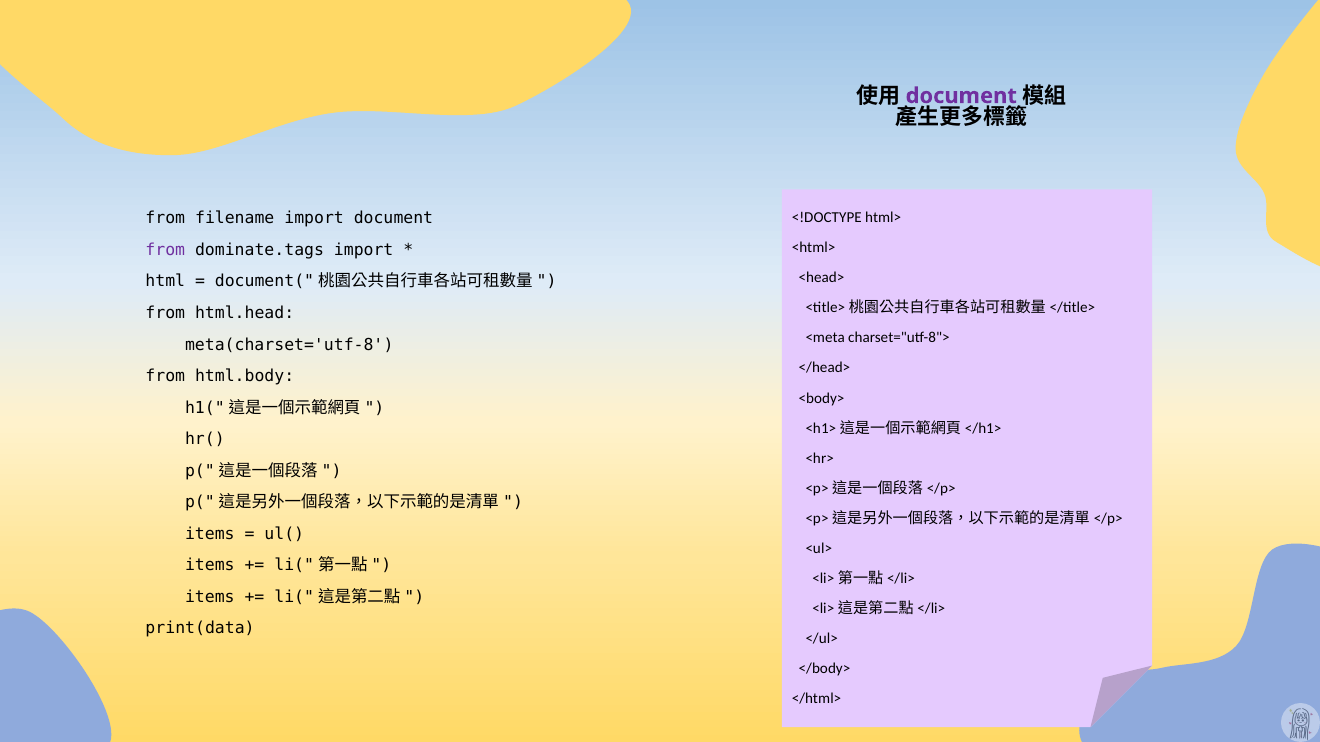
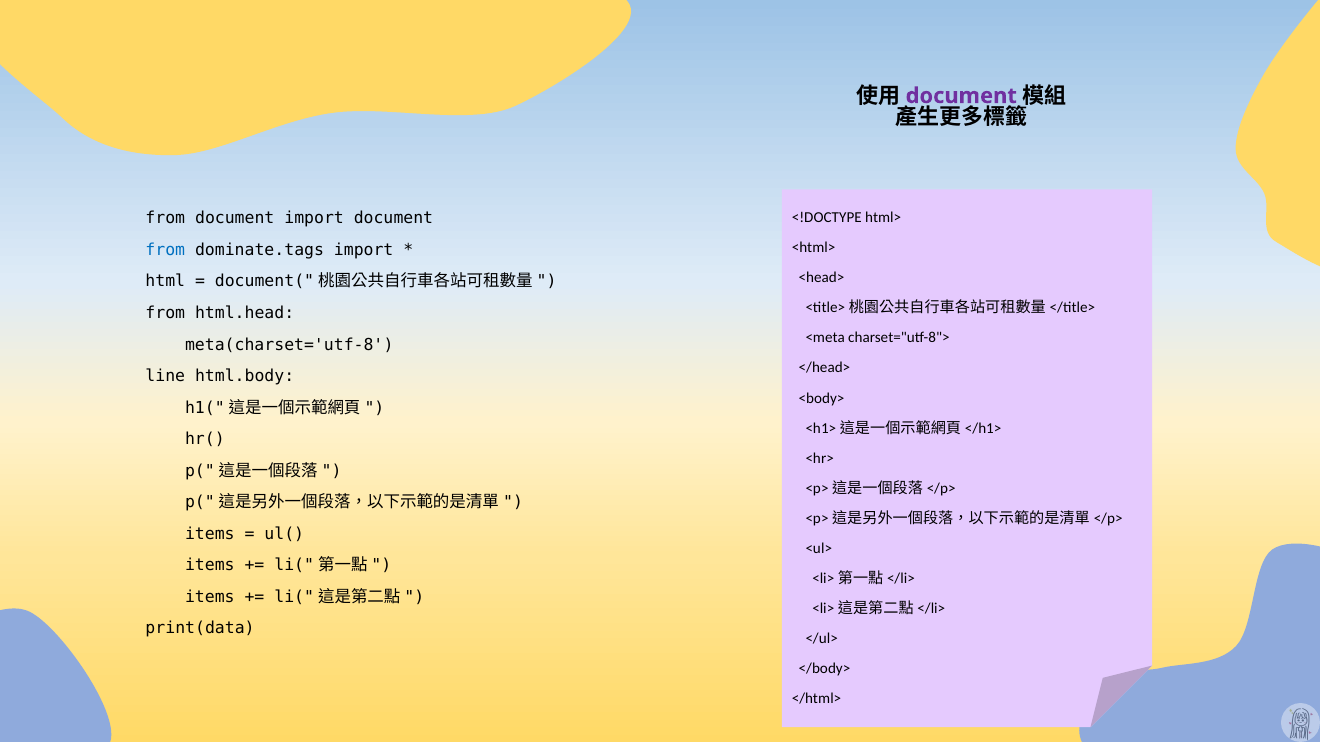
from filename: filename -> document
from at (165, 250) colour: purple -> blue
from at (165, 376): from -> line
